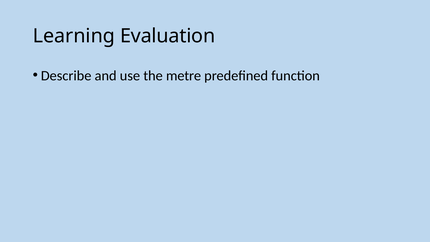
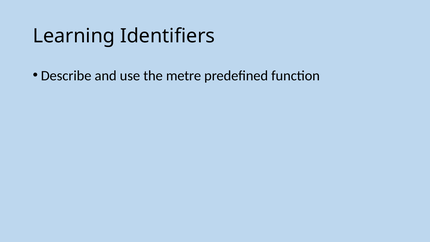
Evaluation: Evaluation -> Identifiers
